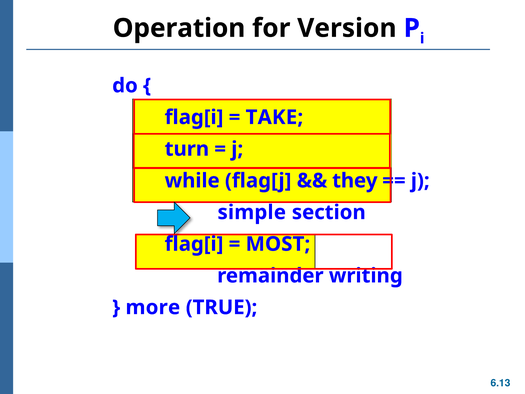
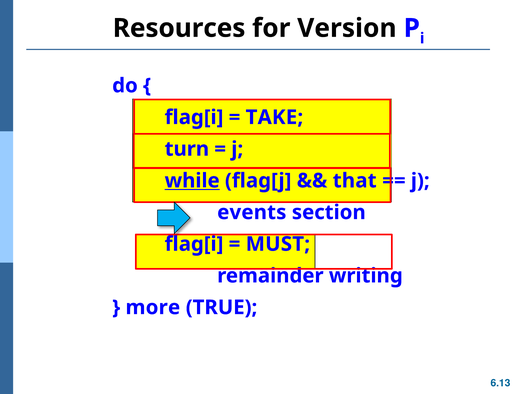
Operation: Operation -> Resources
while underline: none -> present
they: they -> that
simple: simple -> events
MOST: MOST -> MUST
